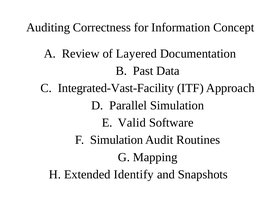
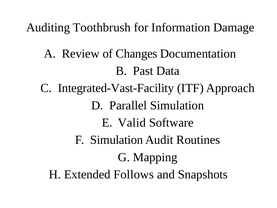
Correctness: Correctness -> Toothbrush
Concept: Concept -> Damage
Layered: Layered -> Changes
Identify: Identify -> Follows
